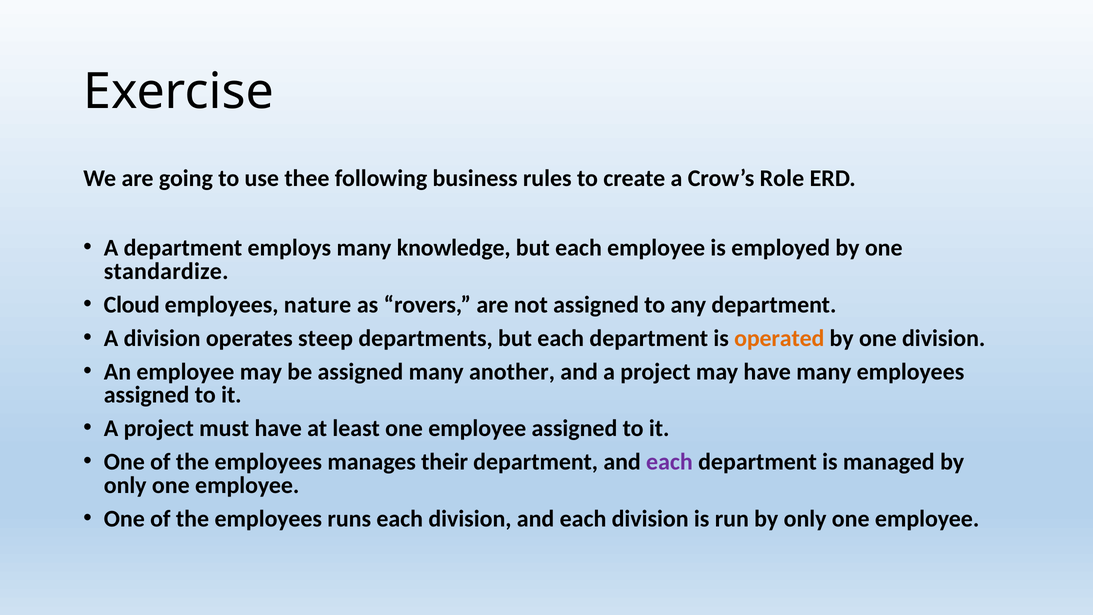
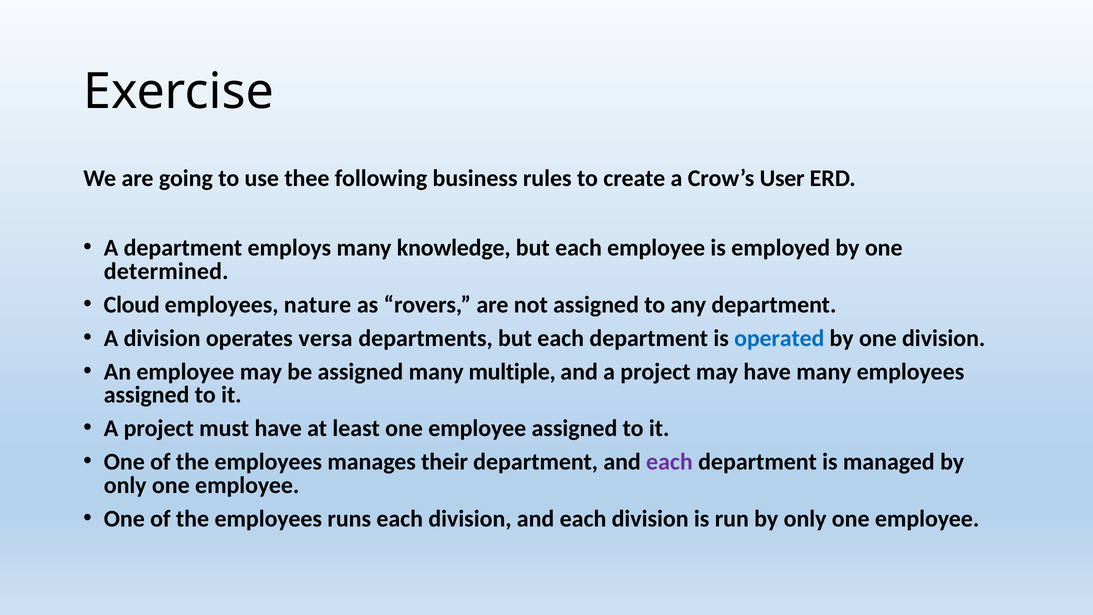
Role: Role -> User
standardize: standardize -> determined
steep: steep -> versa
operated colour: orange -> blue
another: another -> multiple
